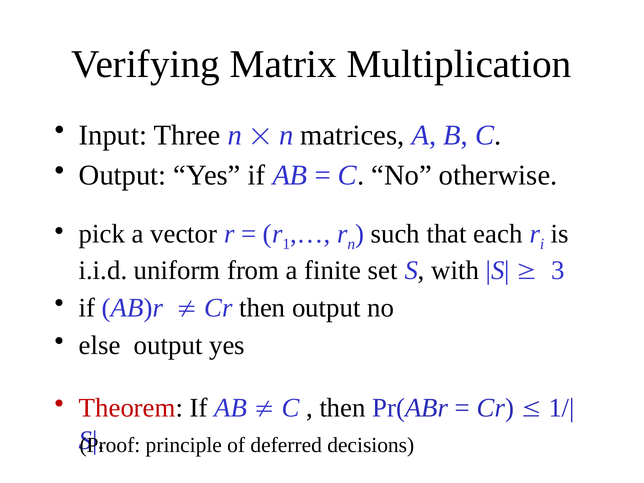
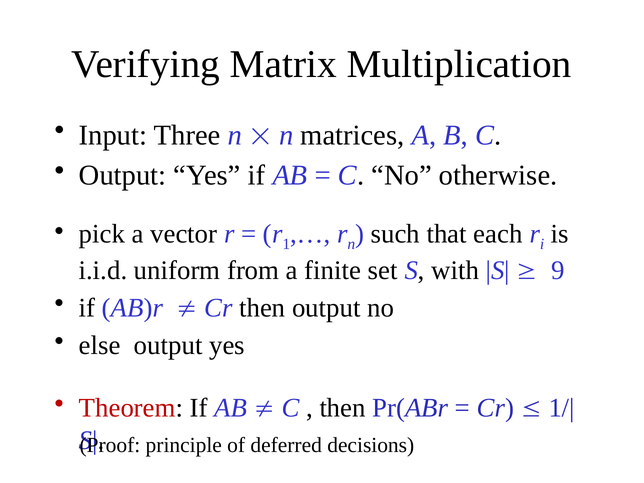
3: 3 -> 9
